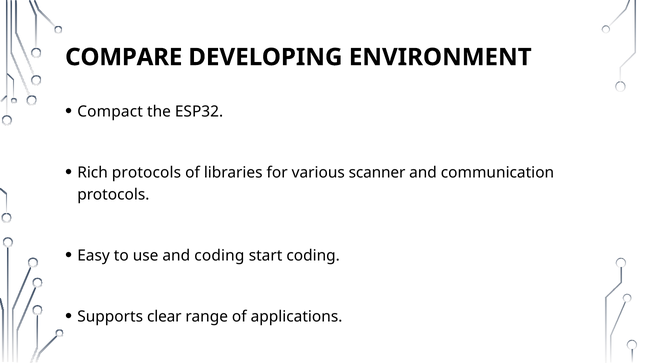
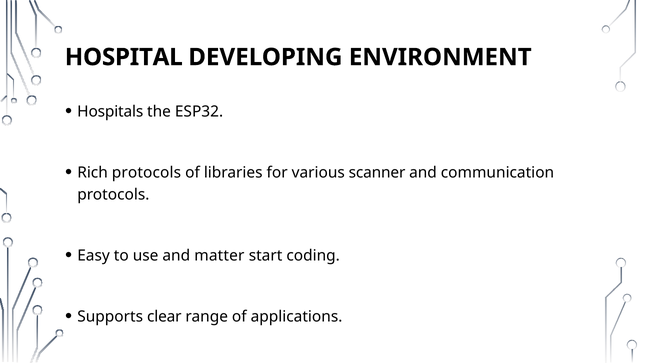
COMPARE: COMPARE -> HOSPITAL
Compact: Compact -> Hospitals
and coding: coding -> matter
